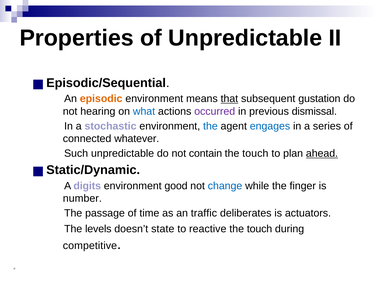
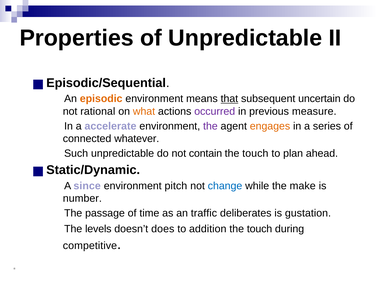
gustation: gustation -> uncertain
hearing: hearing -> rational
what colour: blue -> orange
dismissal: dismissal -> measure
stochastic: stochastic -> accelerate
the at (210, 126) colour: blue -> purple
engages colour: blue -> orange
ahead underline: present -> none
digits: digits -> since
good: good -> pitch
finger: finger -> make
actuators: actuators -> gustation
state: state -> does
reactive: reactive -> addition
